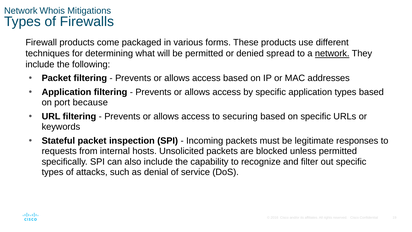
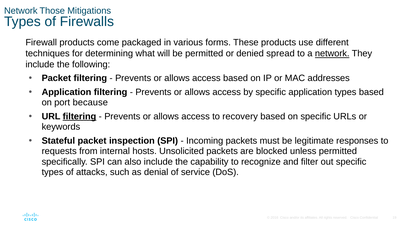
Whois: Whois -> Those
filtering at (79, 116) underline: none -> present
securing: securing -> recovery
